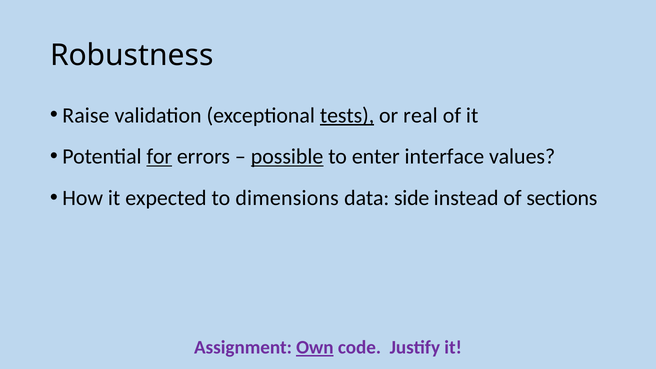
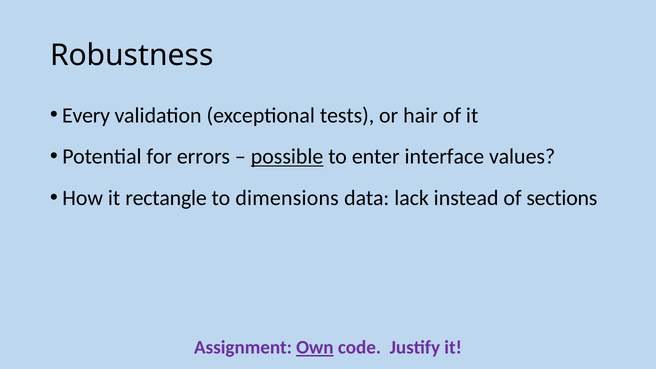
Raise: Raise -> Every
tests underline: present -> none
real: real -> hair
for underline: present -> none
expected: expected -> rectangle
side: side -> lack
